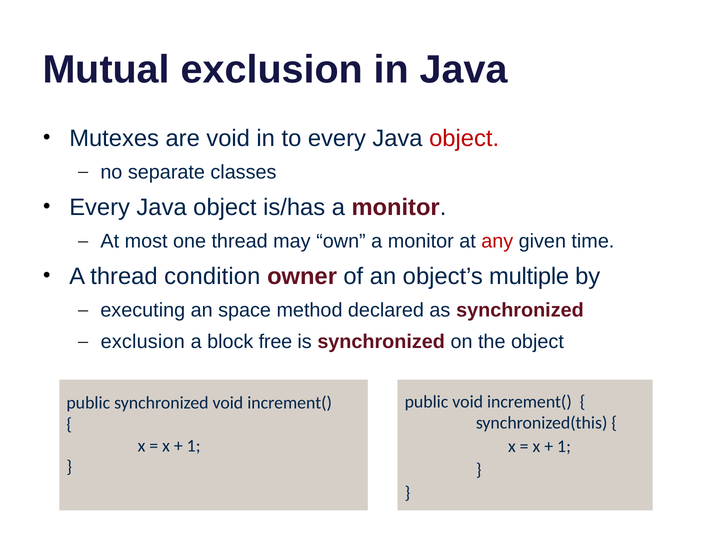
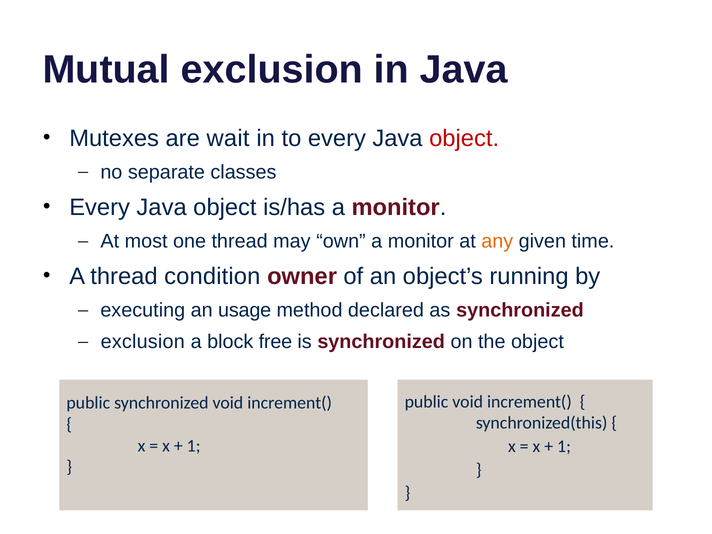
are void: void -> wait
any colour: red -> orange
multiple: multiple -> running
space: space -> usage
